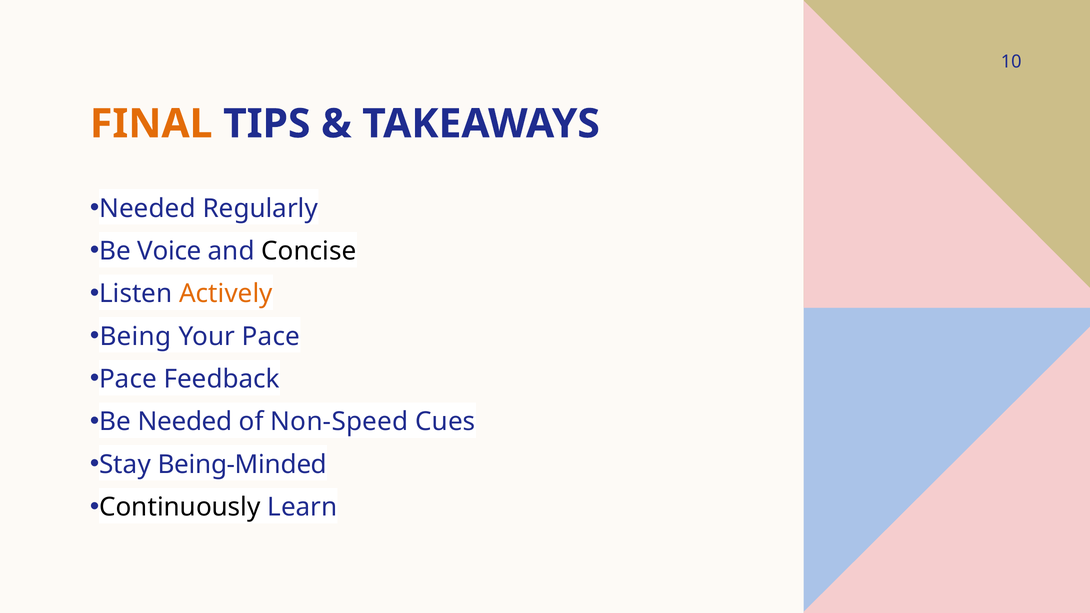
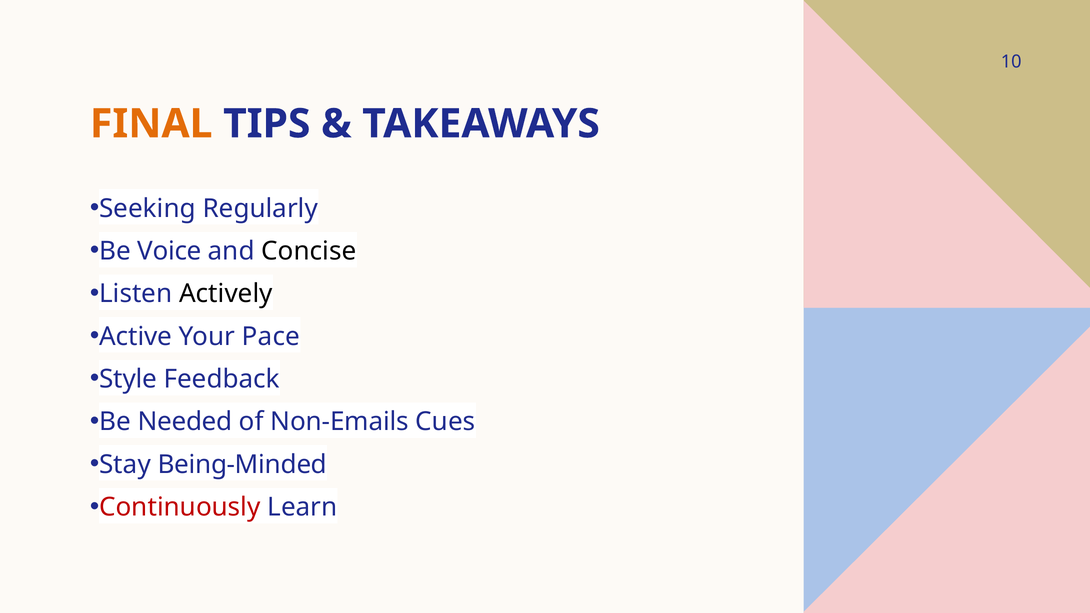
Needed at (147, 209): Needed -> Seeking
Actively colour: orange -> black
Being: Being -> Active
Pace at (128, 379): Pace -> Style
Non-Speed: Non-Speed -> Non-Emails
Continuously colour: black -> red
